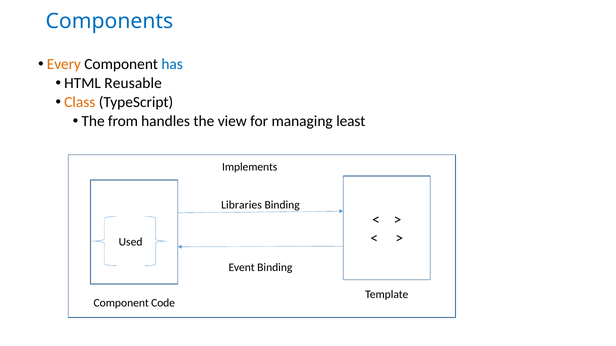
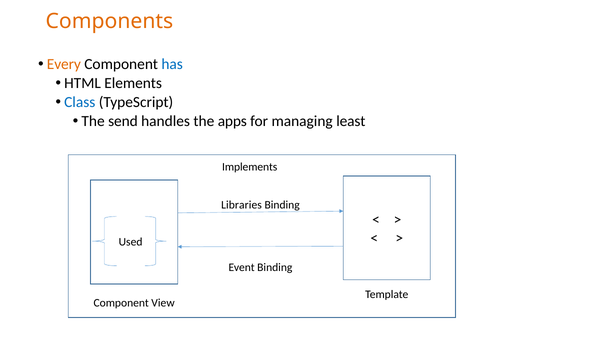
Components colour: blue -> orange
Reusable: Reusable -> Elements
Class colour: orange -> blue
from: from -> send
view: view -> apps
Code: Code -> View
